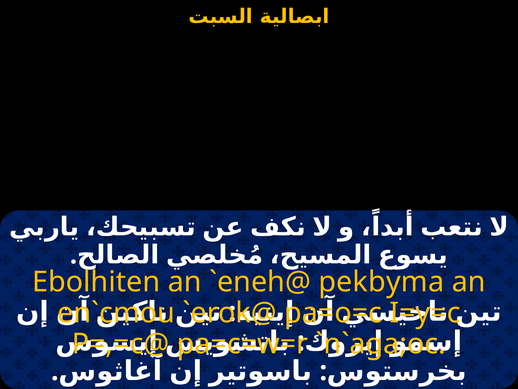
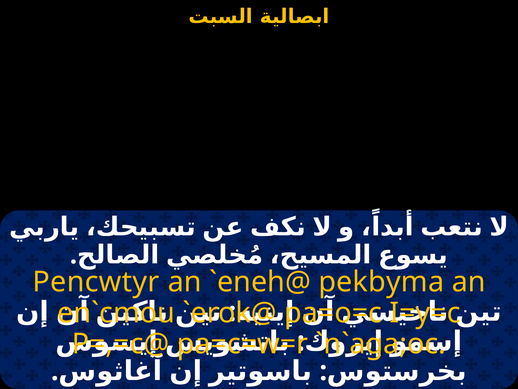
Ebolhiten: Ebolhiten -> Pencwtyr
